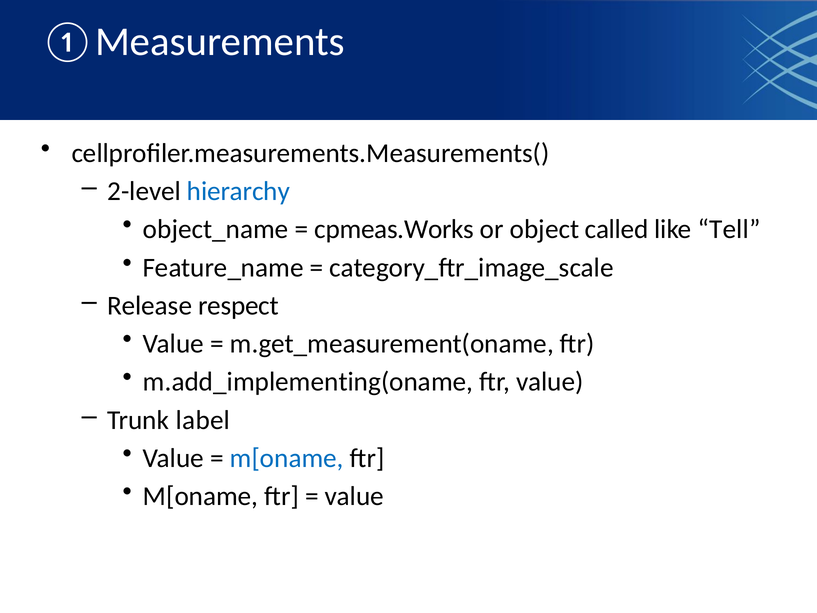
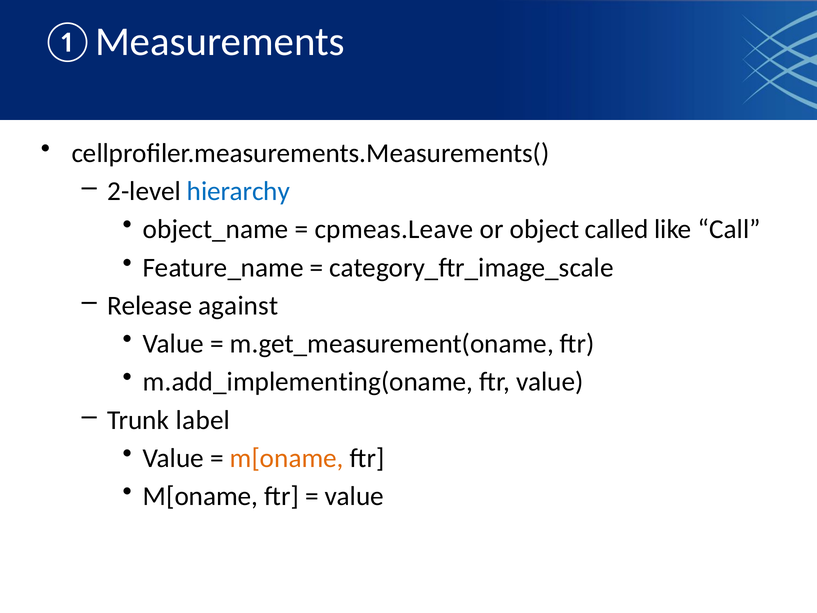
cpmeas.Works: cpmeas.Works -> cpmeas.Leave
Tell: Tell -> Call
respect: respect -> against
m[oname at (287, 458) colour: blue -> orange
